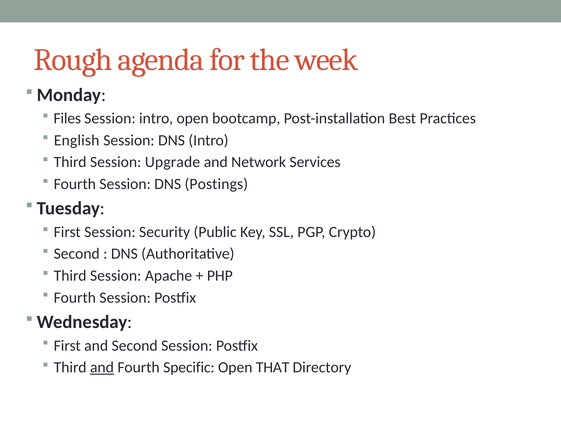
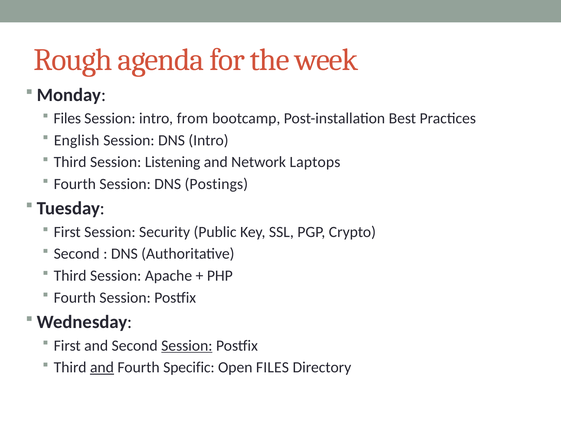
intro open: open -> from
Upgrade: Upgrade -> Listening
Services: Services -> Laptops
Session at (187, 345) underline: none -> present
Open THAT: THAT -> FILES
